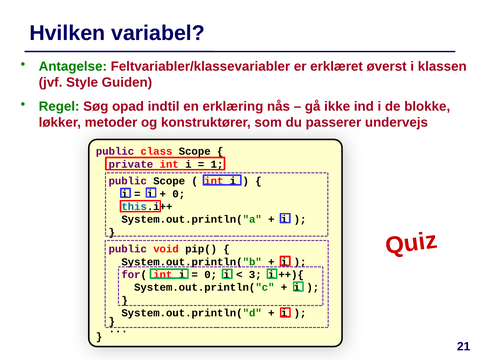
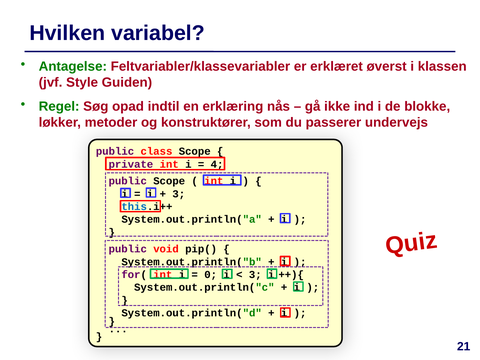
1: 1 -> 4
0 at (179, 194): 0 -> 3
